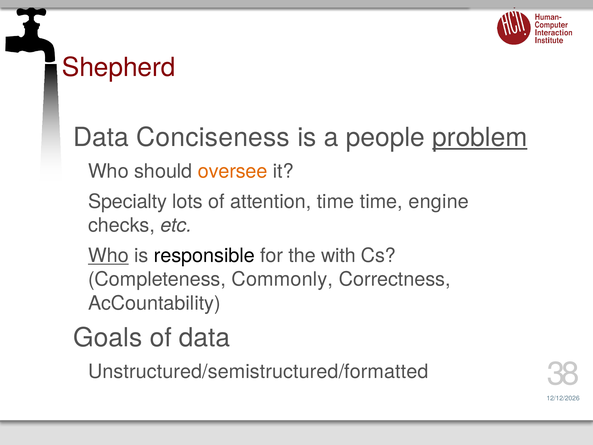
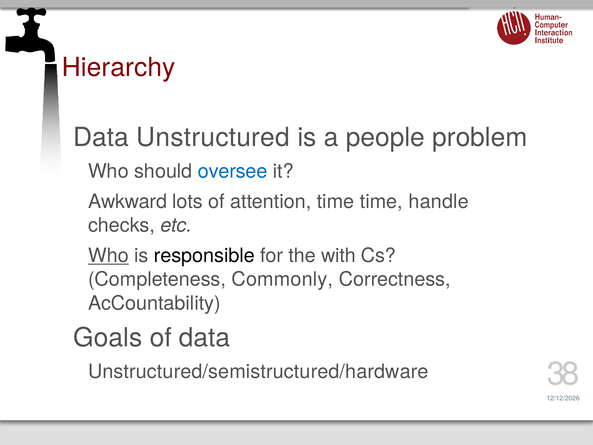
Shepherd: Shepherd -> Hierarchy
Conciseness: Conciseness -> Unstructured
problem underline: present -> none
oversee colour: orange -> blue
Specialty: Specialty -> Awkward
engine: engine -> handle
Unstructured/semistructured/formatted: Unstructured/semistructured/formatted -> Unstructured/semistructured/hardware
